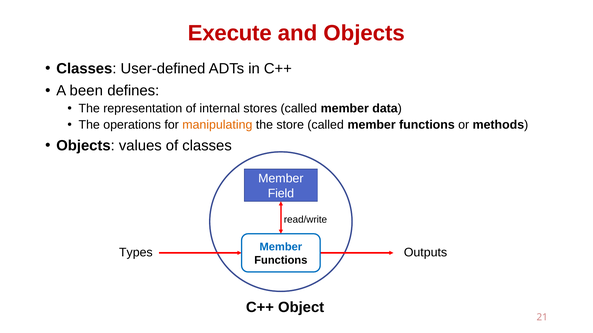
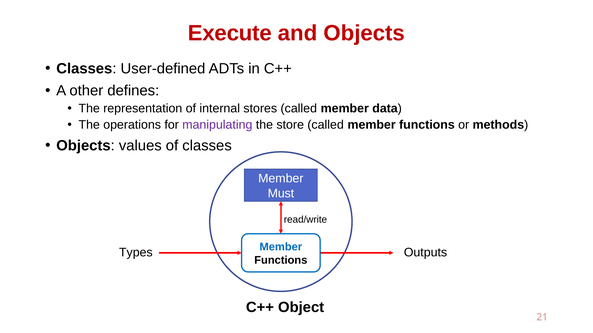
been: been -> other
manipulating colour: orange -> purple
Field: Field -> Must
